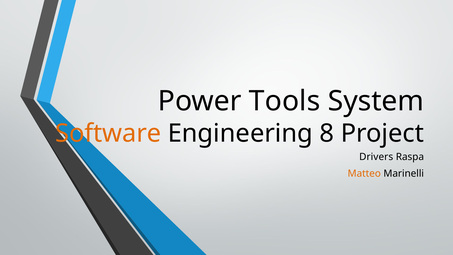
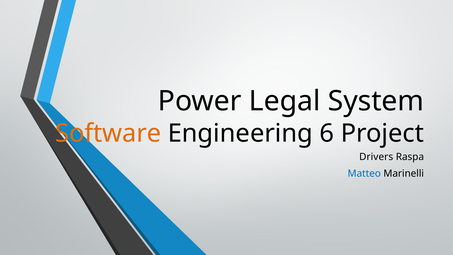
Tools: Tools -> Legal
8: 8 -> 6
Matteo colour: orange -> blue
